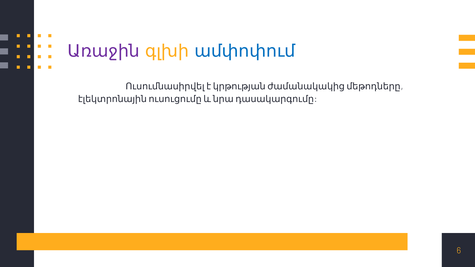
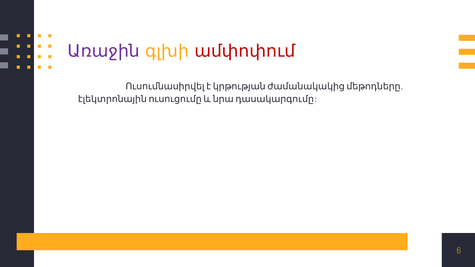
ամփոփում colour: blue -> red
